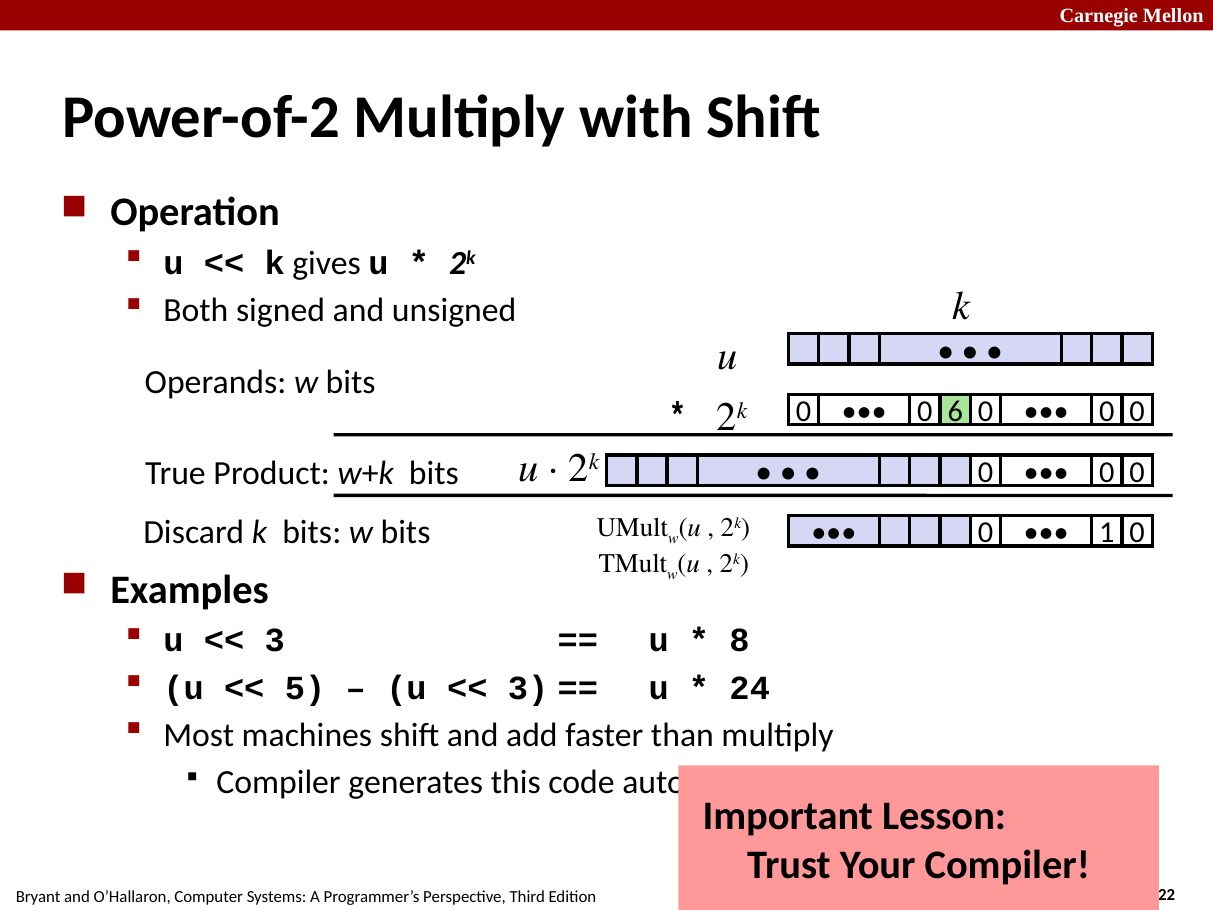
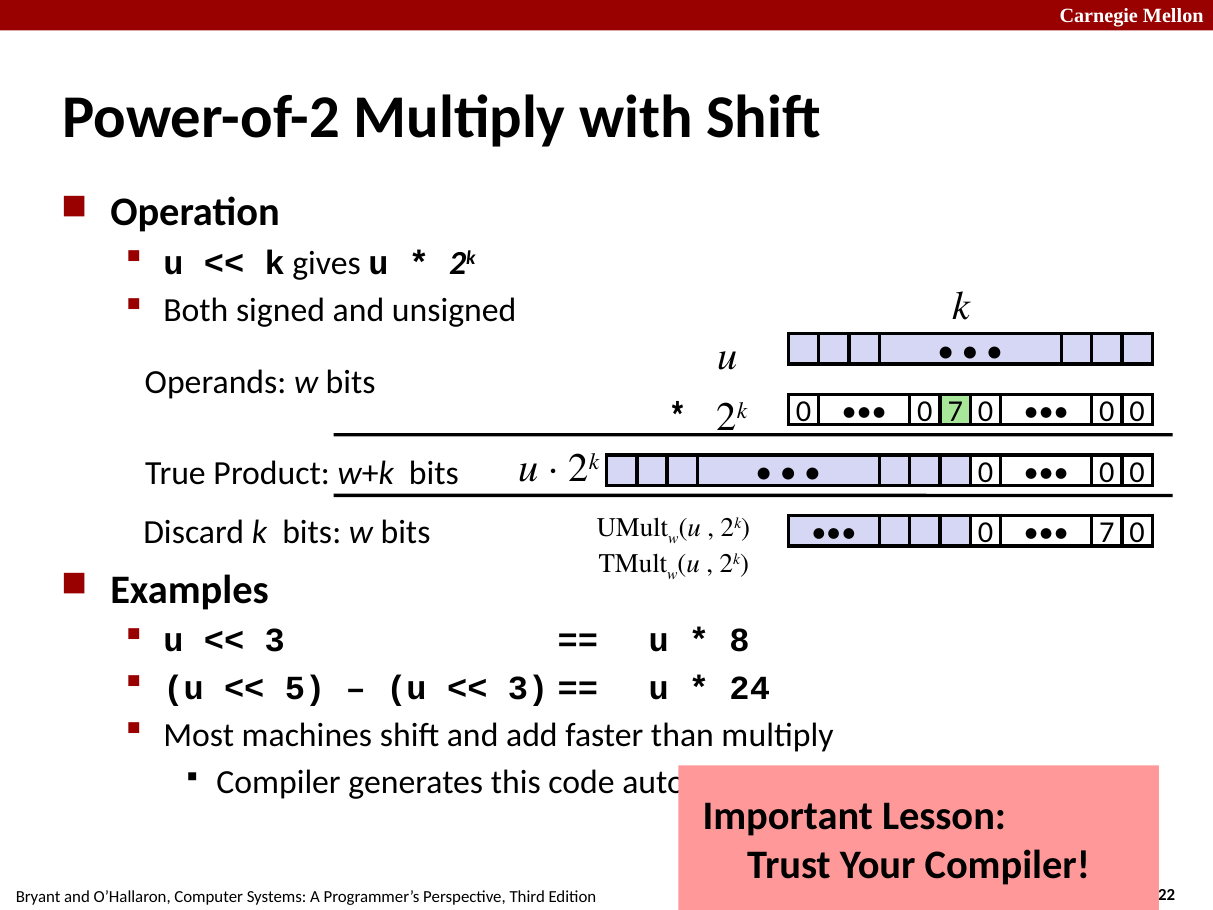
0 0 6: 6 -> 7
1 at (1107, 533): 1 -> 7
